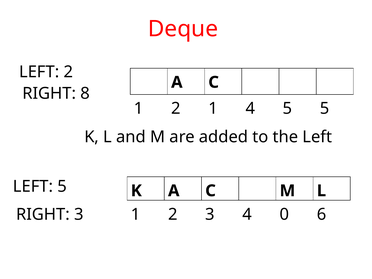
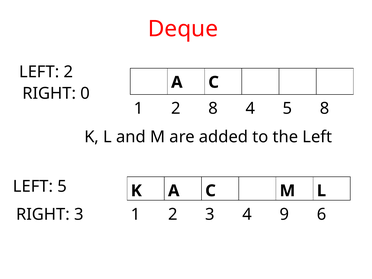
8: 8 -> 0
2 1: 1 -> 8
5 5: 5 -> 8
0: 0 -> 9
